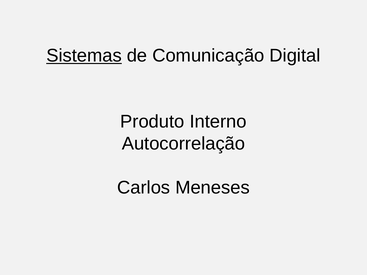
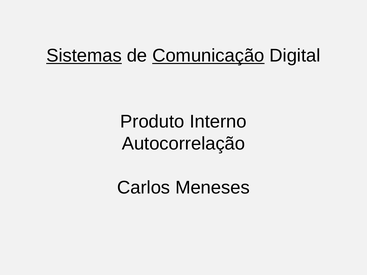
Comunicação underline: none -> present
